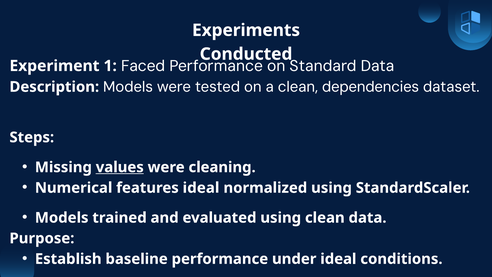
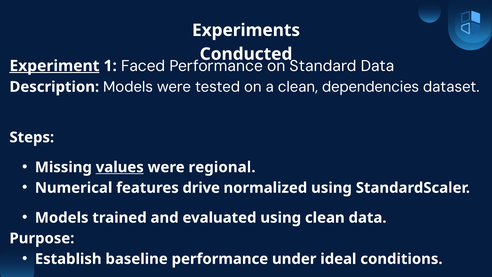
Experiment underline: none -> present
cleaning: cleaning -> regional
features ideal: ideal -> drive
